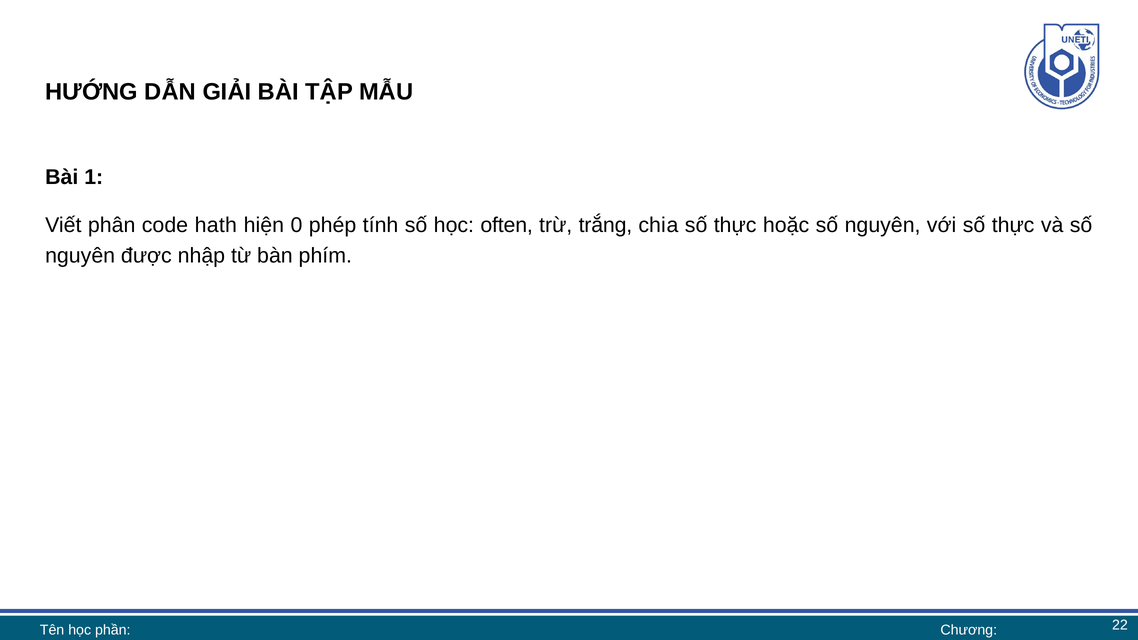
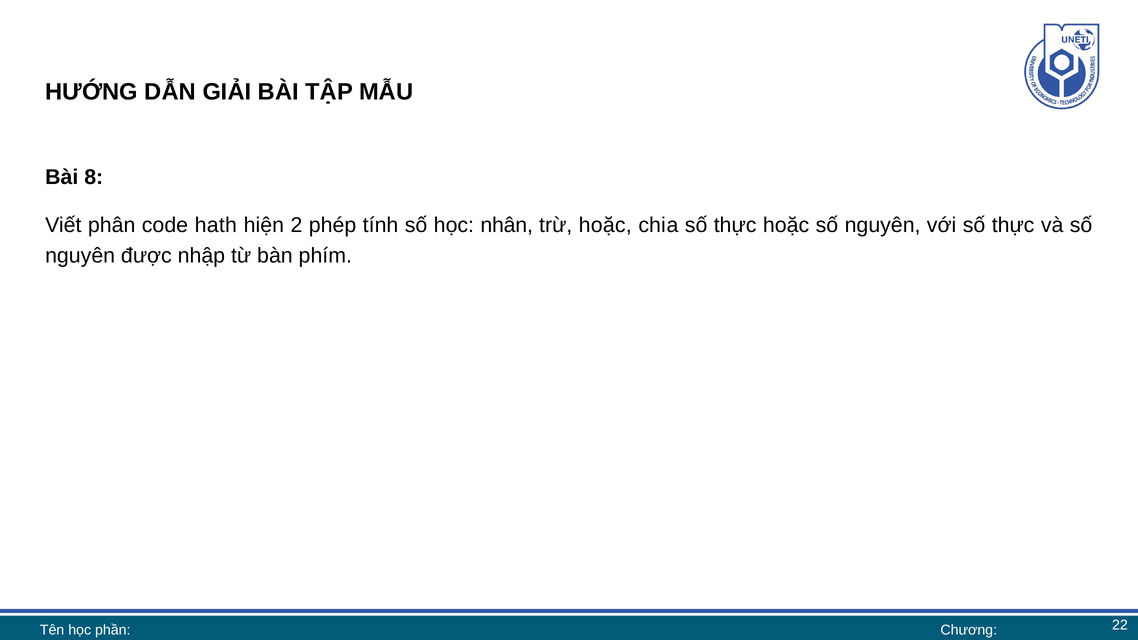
1: 1 -> 8
0: 0 -> 2
often: often -> nhân
trừ trắng: trắng -> hoặc
